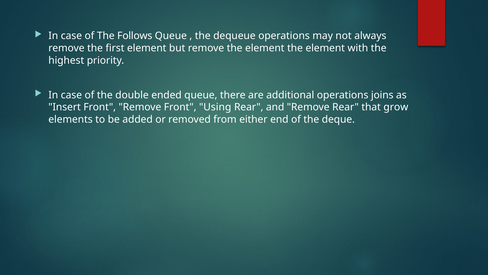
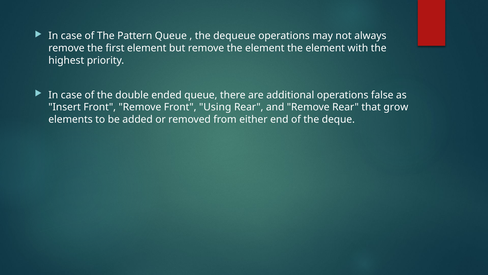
Follows: Follows -> Pattern
joins: joins -> false
